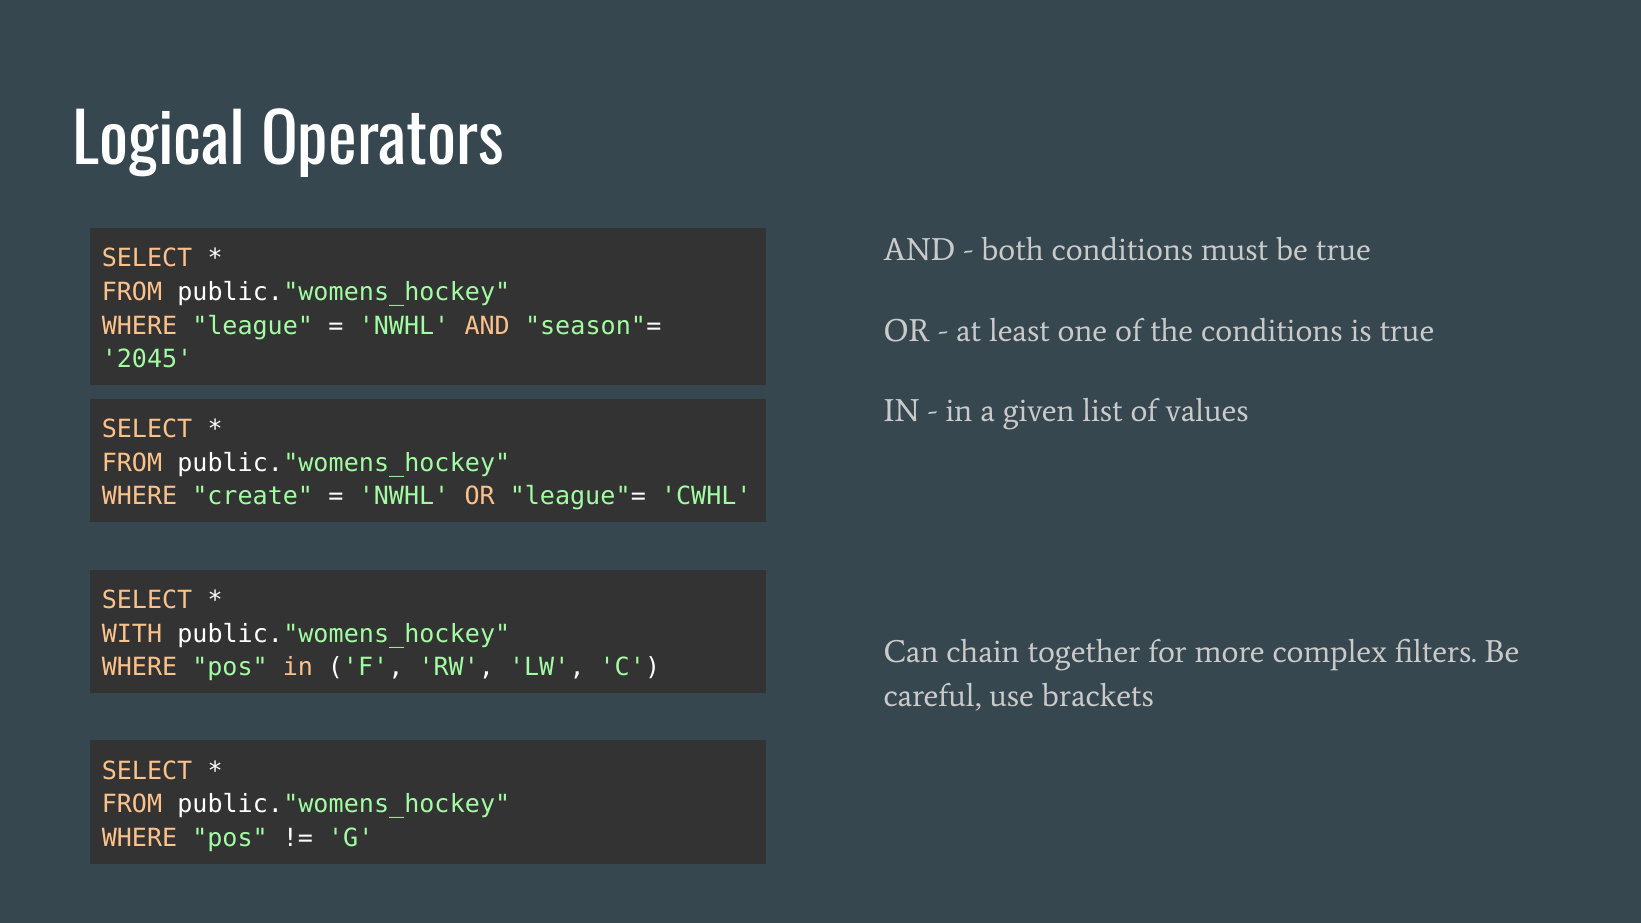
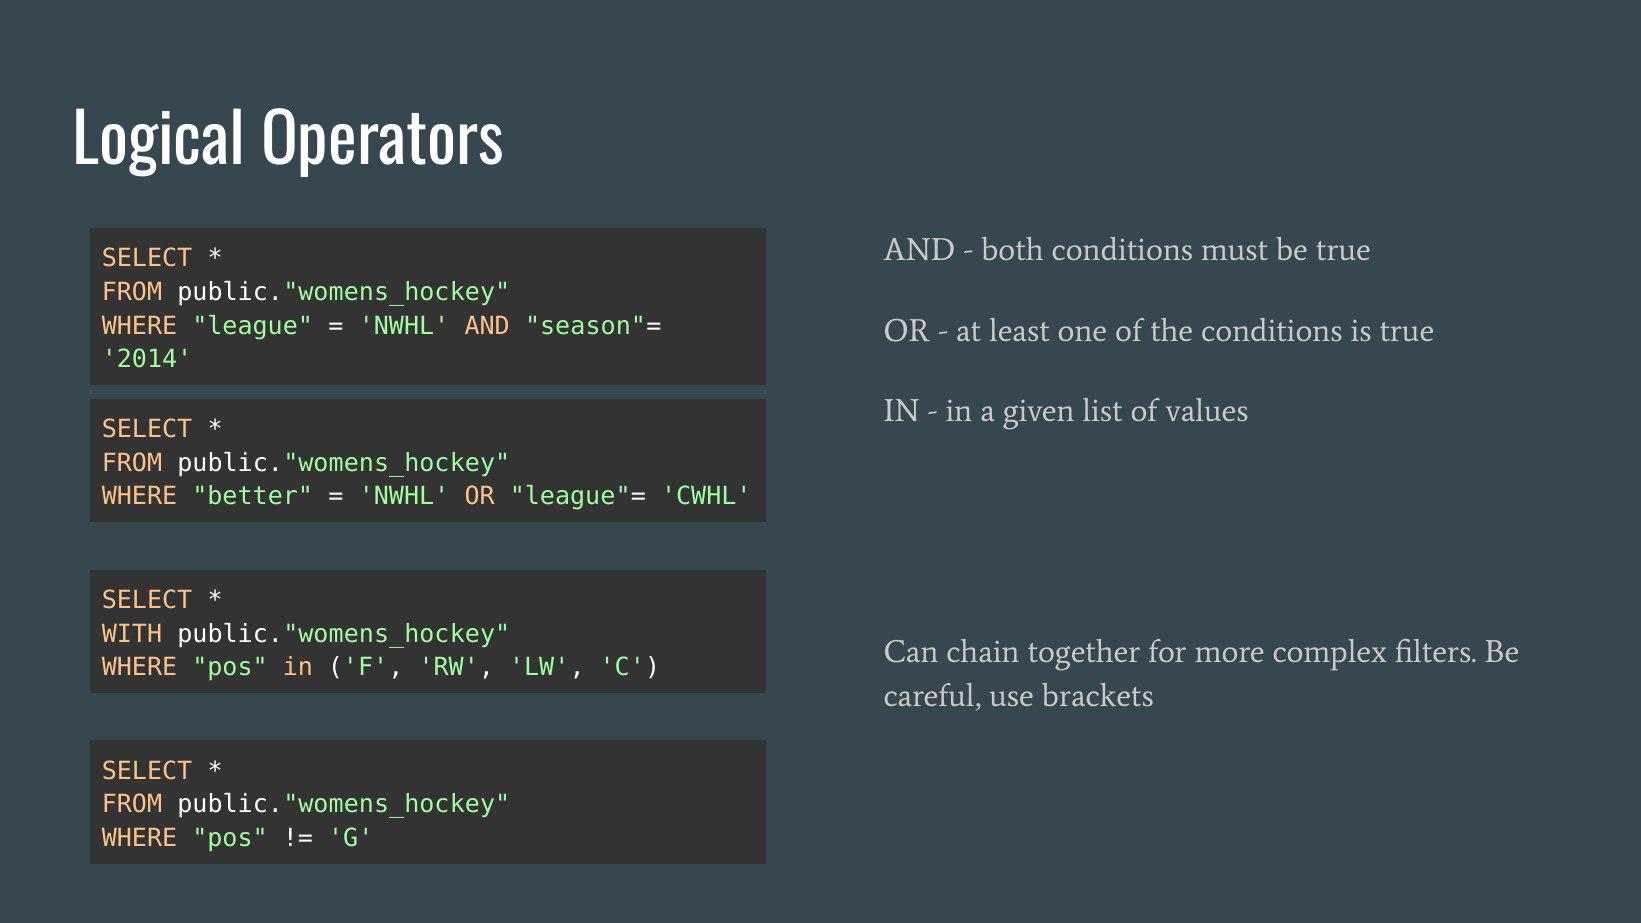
2045: 2045 -> 2014
create: create -> better
